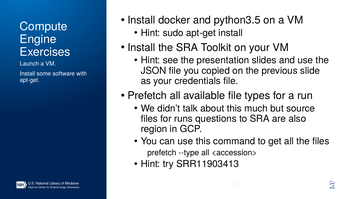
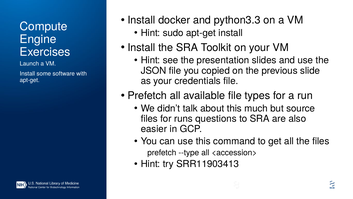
python3.5: python3.5 -> python3.3
region: region -> easier
